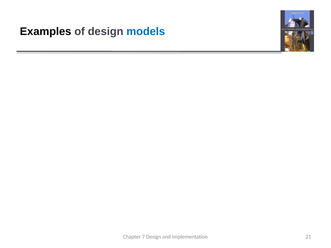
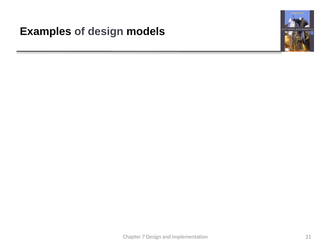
models at (146, 31) colour: blue -> black
